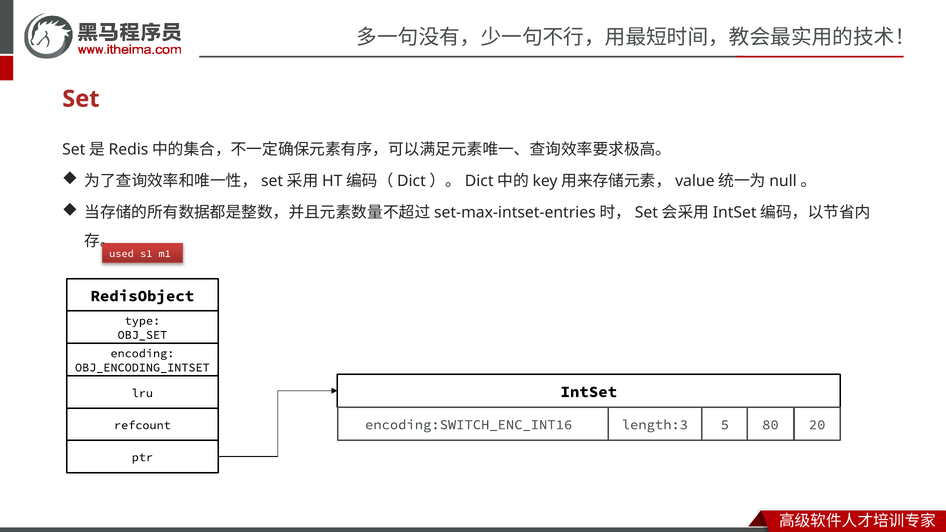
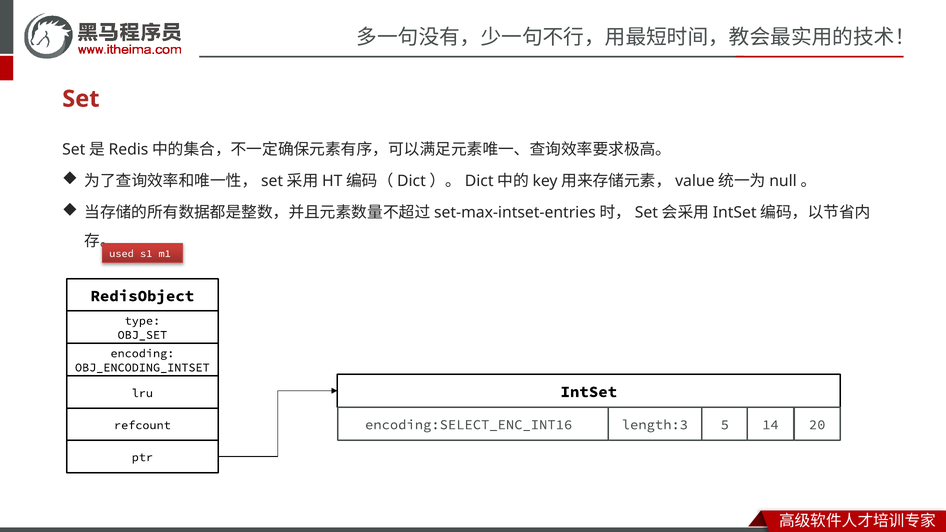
encoding:SWITCH_ENC_INT16: encoding:SWITCH_ENC_INT16 -> encoding:SELECT_ENC_INT16
80: 80 -> 14
